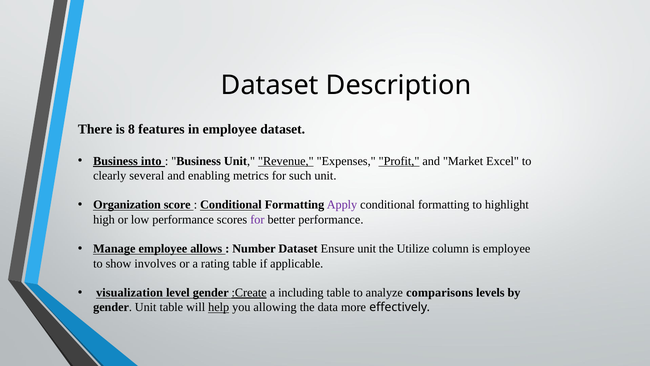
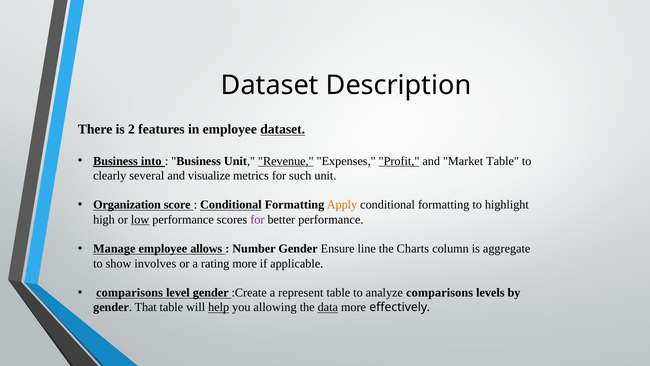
8: 8 -> 2
dataset at (283, 129) underline: none -> present
Market Excel: Excel -> Table
enabling: enabling -> visualize
Apply colour: purple -> orange
low underline: none -> present
Number Dataset: Dataset -> Gender
Ensure unit: unit -> line
Utilize: Utilize -> Charts
is employee: employee -> aggregate
rating table: table -> more
visualization at (130, 292): visualization -> comparisons
:Create underline: present -> none
including: including -> represent
gender Unit: Unit -> That
data underline: none -> present
